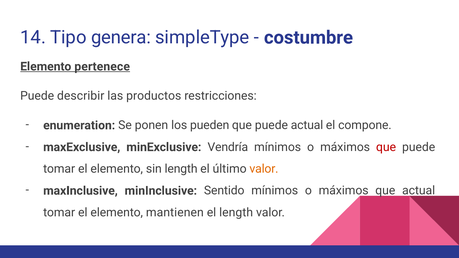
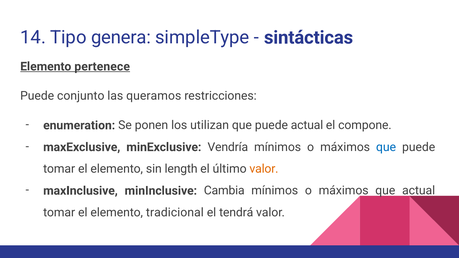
costumbre: costumbre -> sintácticas
describir: describir -> conjunto
productos: productos -> queramos
pueden: pueden -> utilizan
que at (386, 147) colour: red -> blue
Sentido: Sentido -> Cambia
mantienen: mantienen -> tradicional
el length: length -> tendrá
